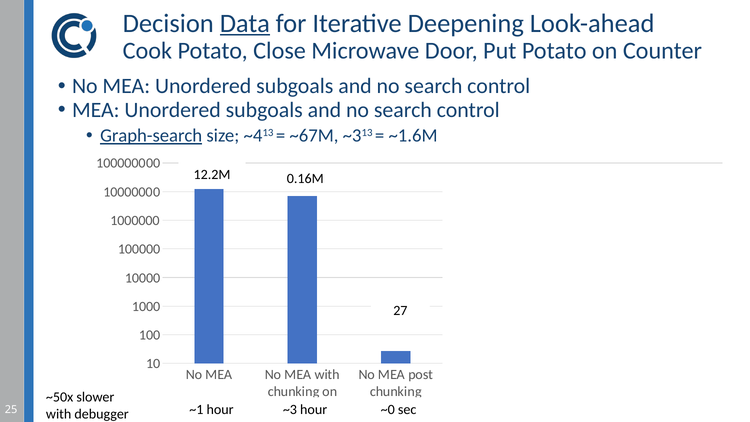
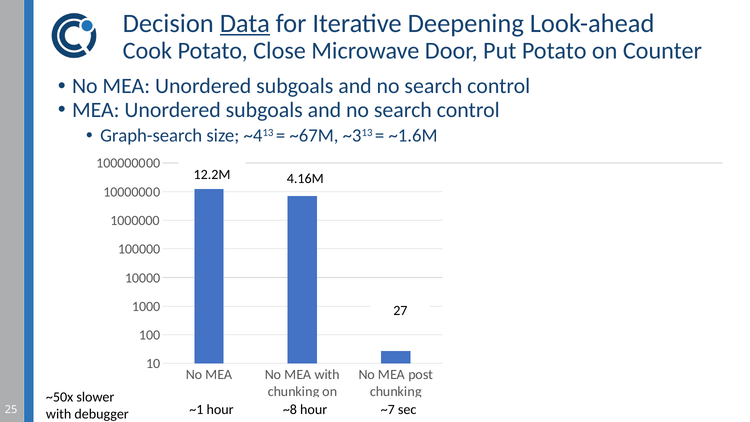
Graph-search underline: present -> none
0.16M: 0.16M -> 4.16M
~3: ~3 -> ~8
~0: ~0 -> ~7
